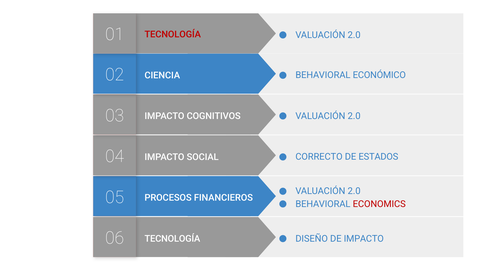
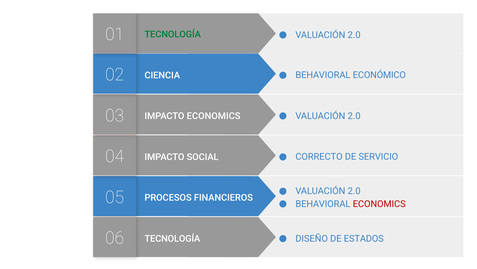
TECNOLOGÍA at (173, 34) colour: red -> green
IMPACTO COGNITIVOS: COGNITIVOS -> ECONOMICS
ESTADOS: ESTADOS -> SERVICIO
DE IMPACTO: IMPACTO -> ESTADOS
